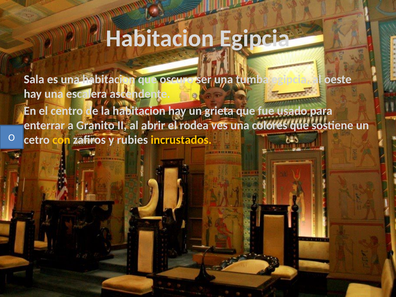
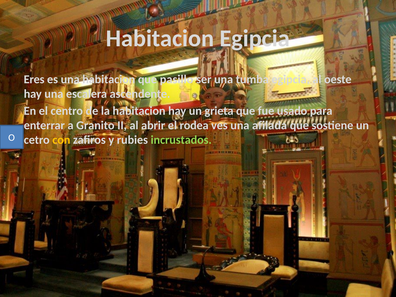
Sala: Sala -> Eres
oscuro: oscuro -> pasillo
colores: colores -> afilada
incrustados colour: yellow -> light green
